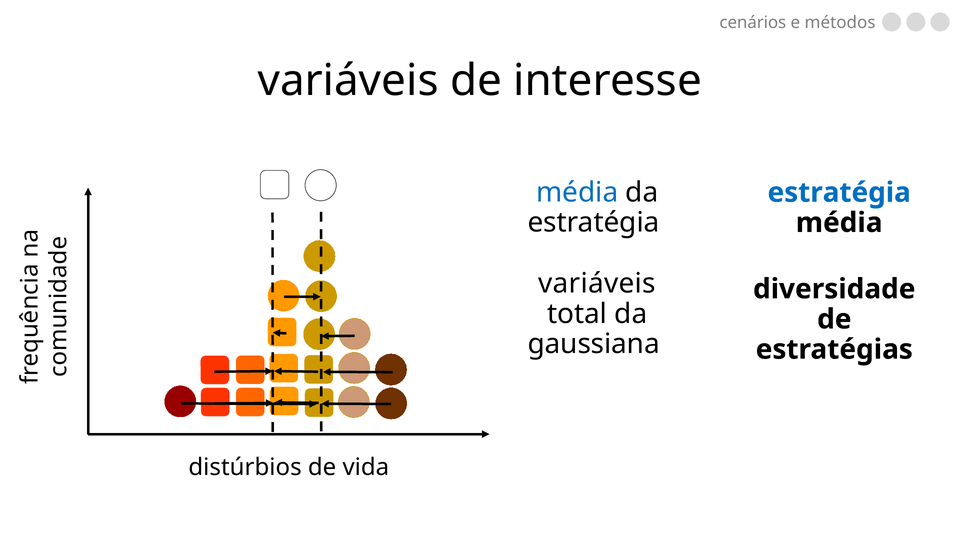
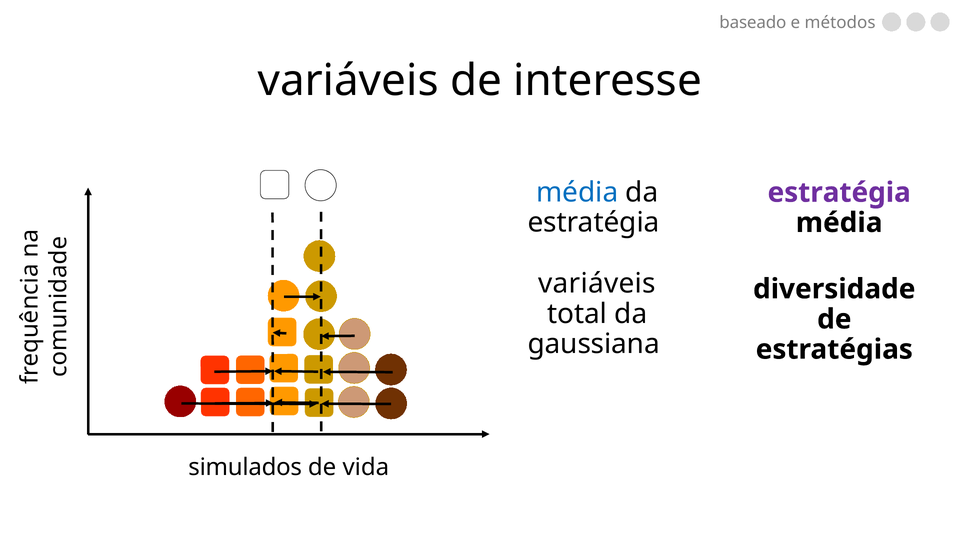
cenários: cenários -> baseado
estratégia at (839, 193) colour: blue -> purple
distúrbios: distúrbios -> simulados
